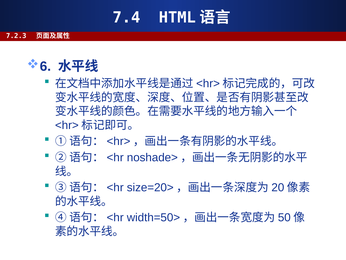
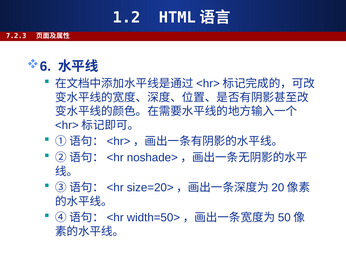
7.4: 7.4 -> 1.2
